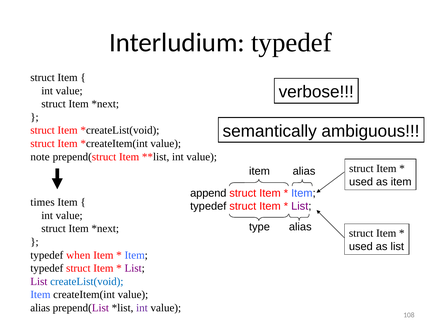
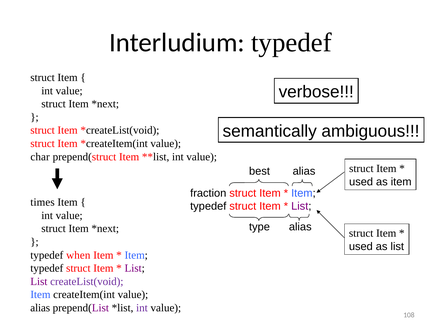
note: note -> char
item at (259, 171): item -> best
append: append -> fraction
createList(void colour: blue -> purple
